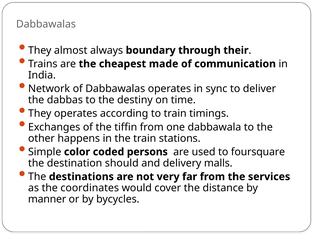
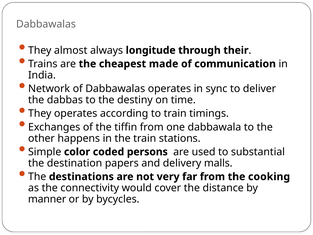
boundary: boundary -> longitude
foursquare: foursquare -> substantial
should: should -> papers
services: services -> cooking
coordinates: coordinates -> connectivity
